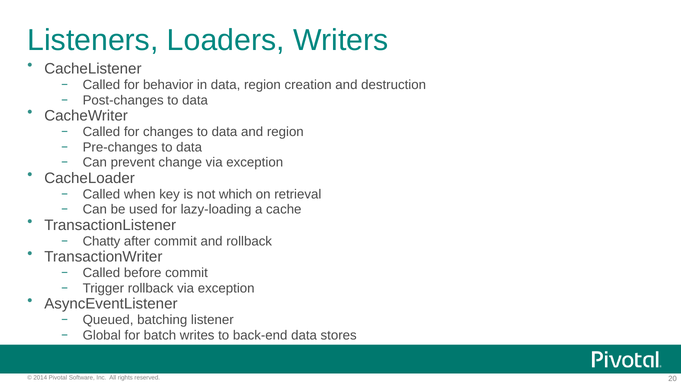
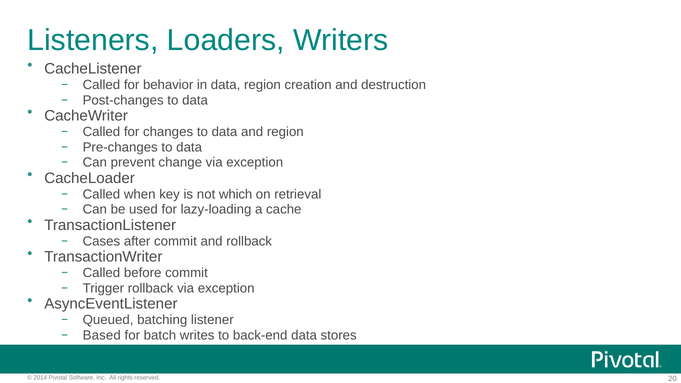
Chatty: Chatty -> Cases
Global: Global -> Based
